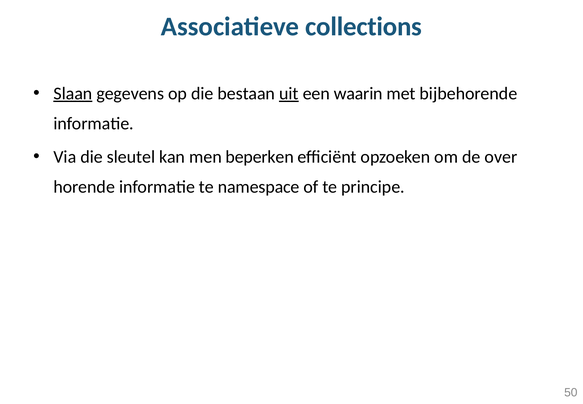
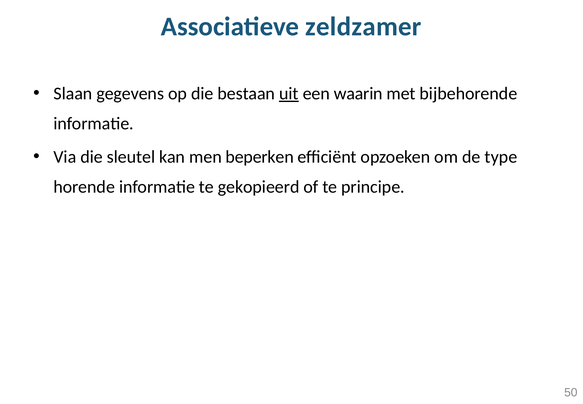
collections: collections -> zeldzamer
Slaan underline: present -> none
over: over -> type
namespace: namespace -> gekopieerd
